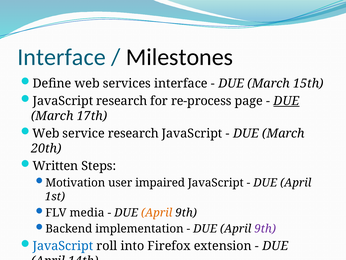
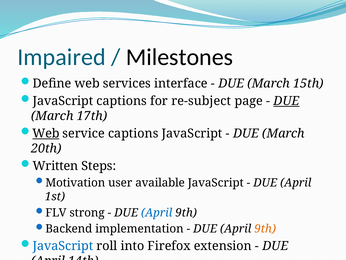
Interface at (62, 57): Interface -> Impaired
JavaScript research: research -> captions
re-process: re-process -> re-subject
Web at (46, 133) underline: none -> present
service research: research -> captions
impaired: impaired -> available
media: media -> strong
April at (157, 212) colour: orange -> blue
9th at (265, 228) colour: purple -> orange
